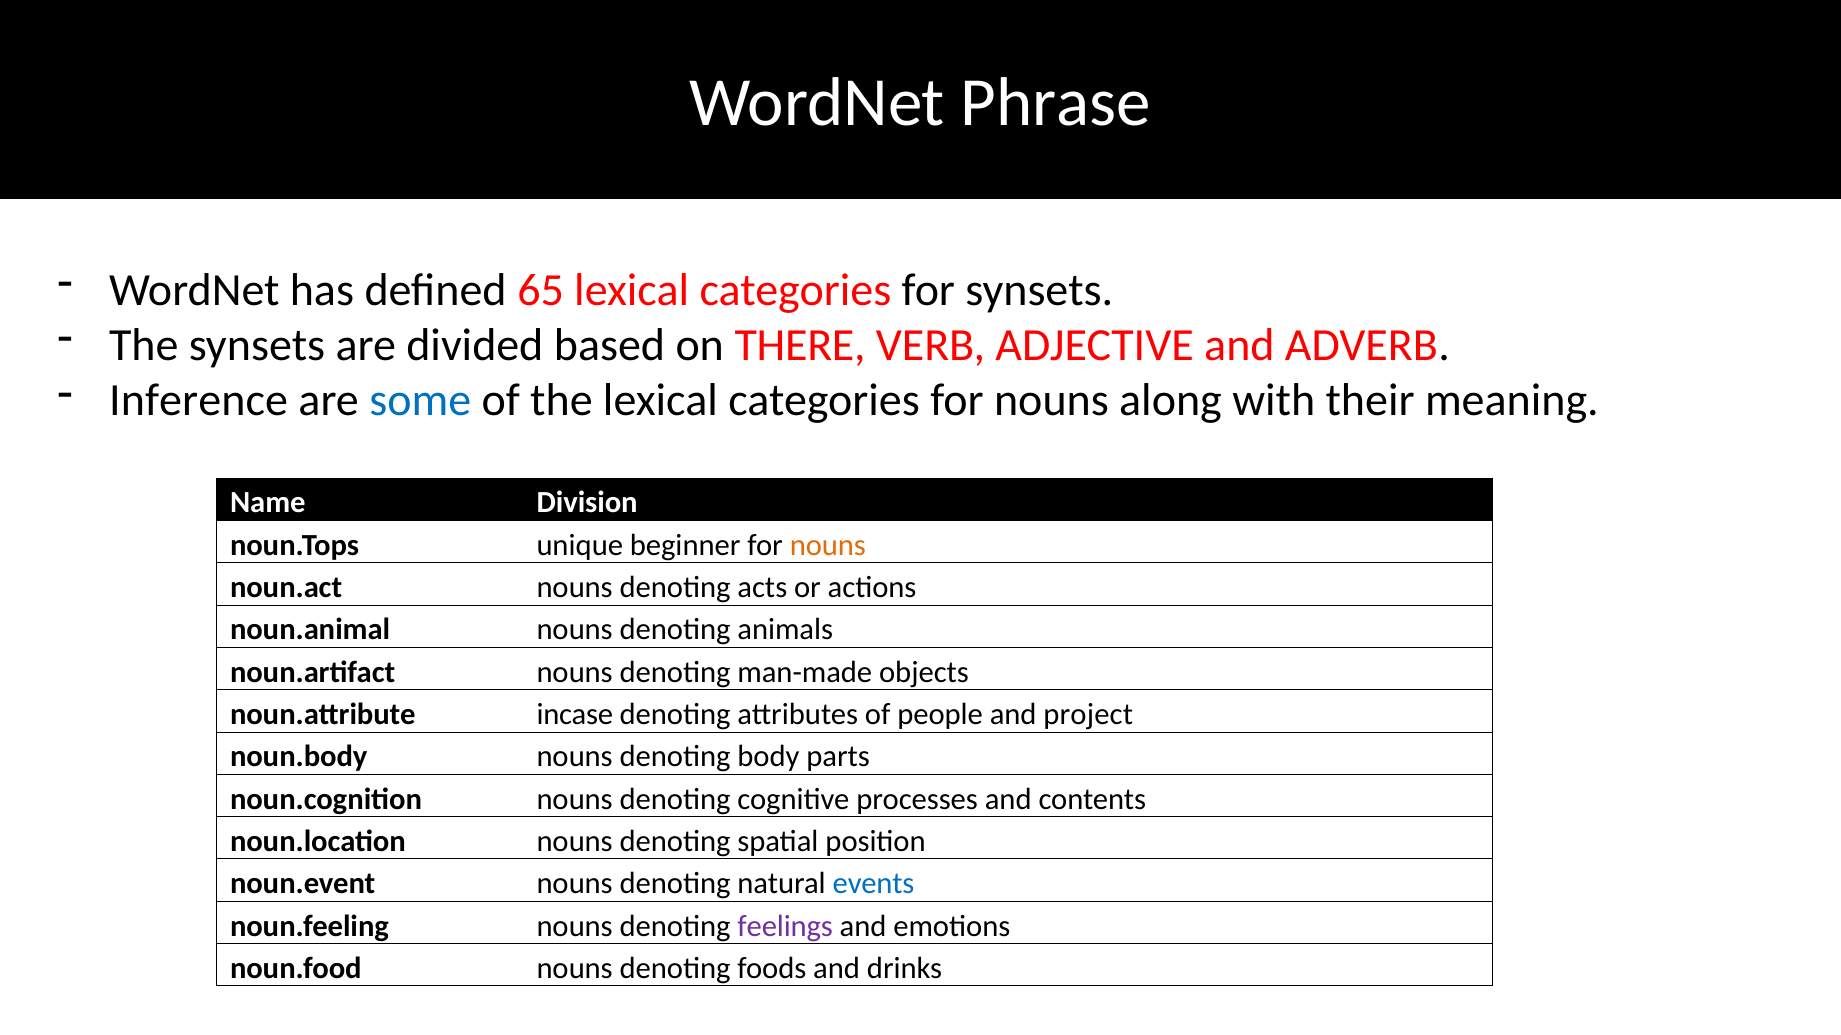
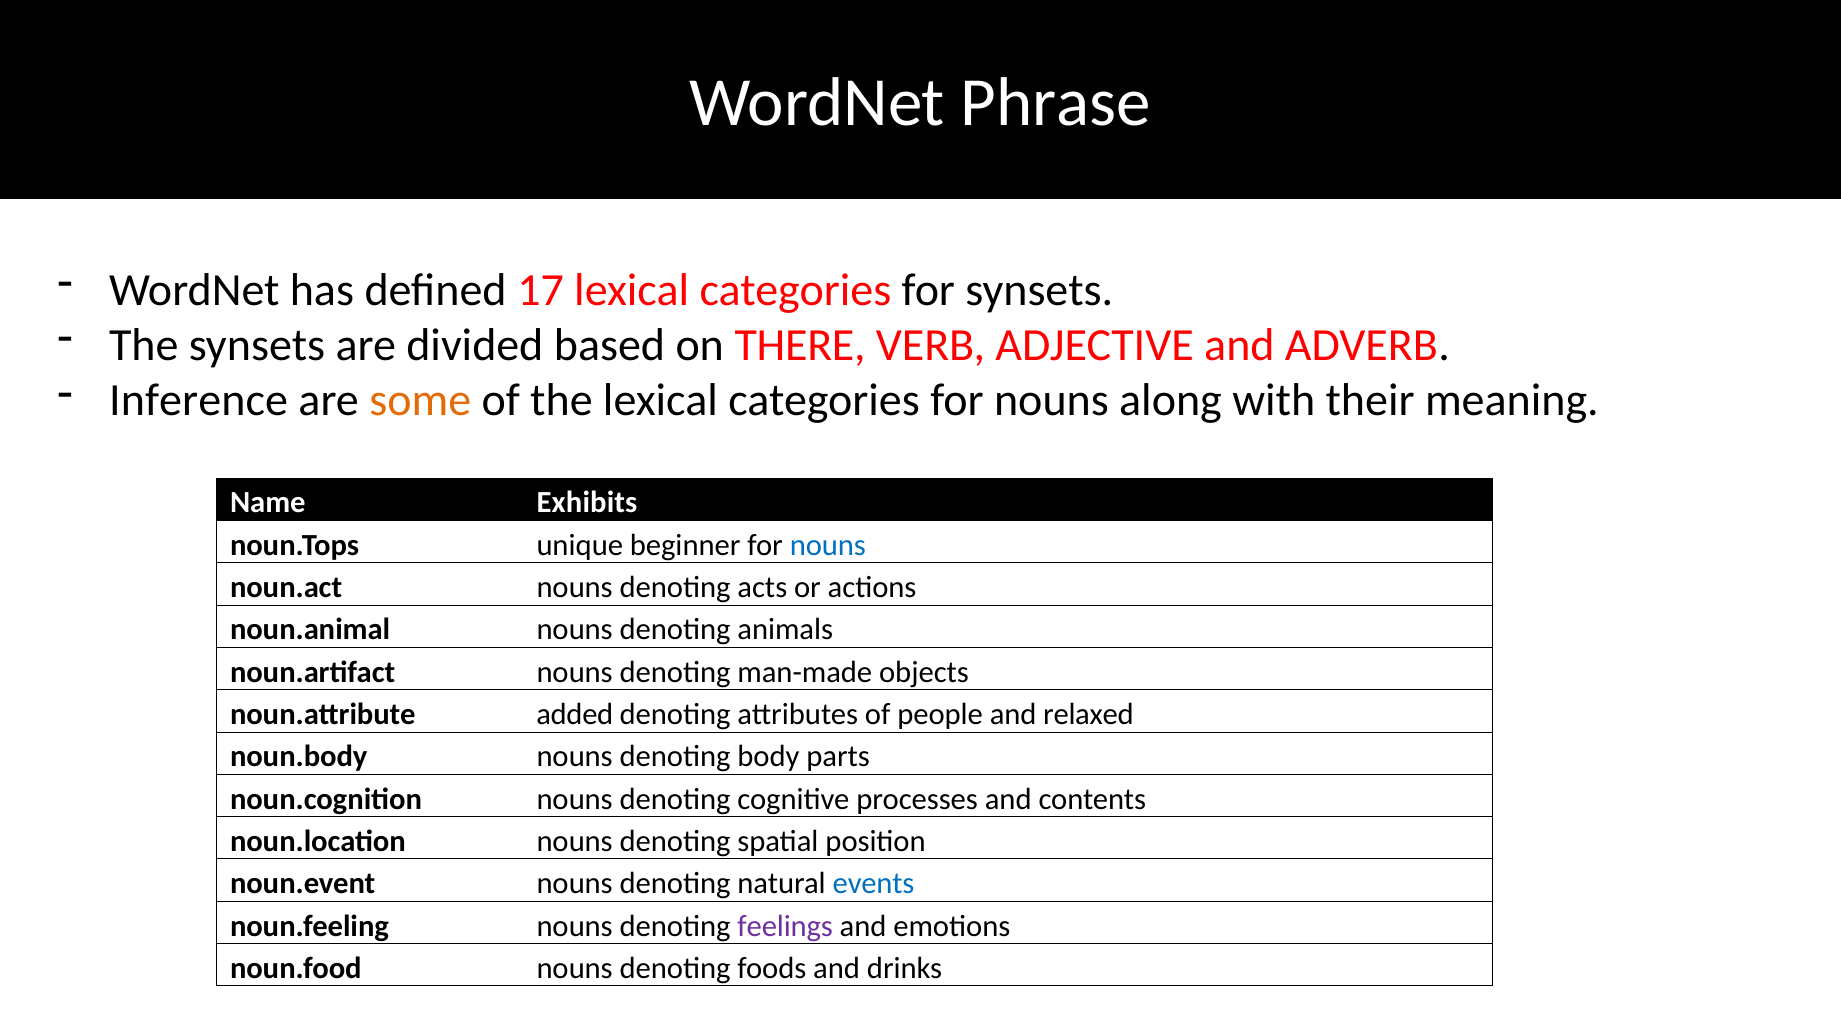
65: 65 -> 17
some colour: blue -> orange
Division: Division -> Exhibits
nouns at (828, 545) colour: orange -> blue
incase: incase -> added
project: project -> relaxed
